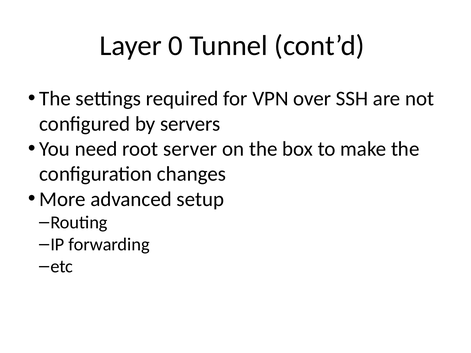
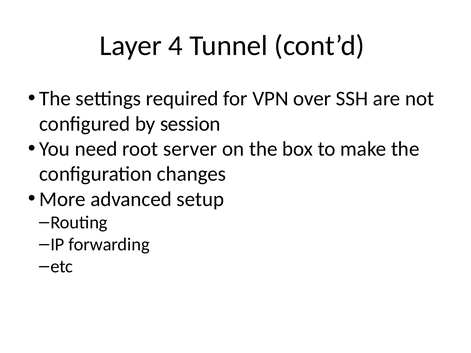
0: 0 -> 4
servers: servers -> session
